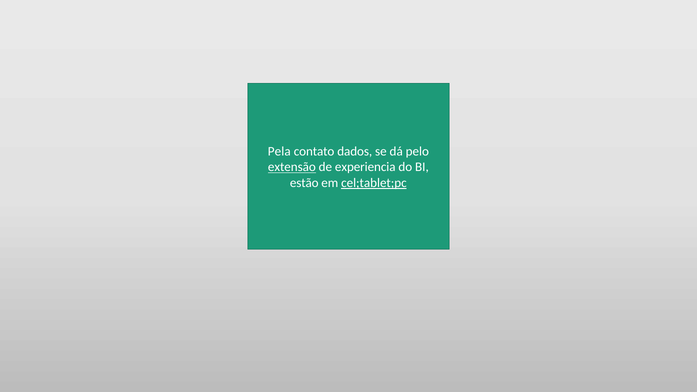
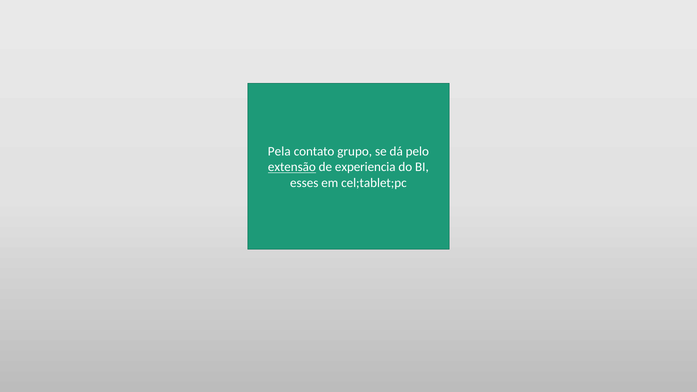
dados: dados -> grupo
estão: estão -> esses
cel;tablet;pc underline: present -> none
